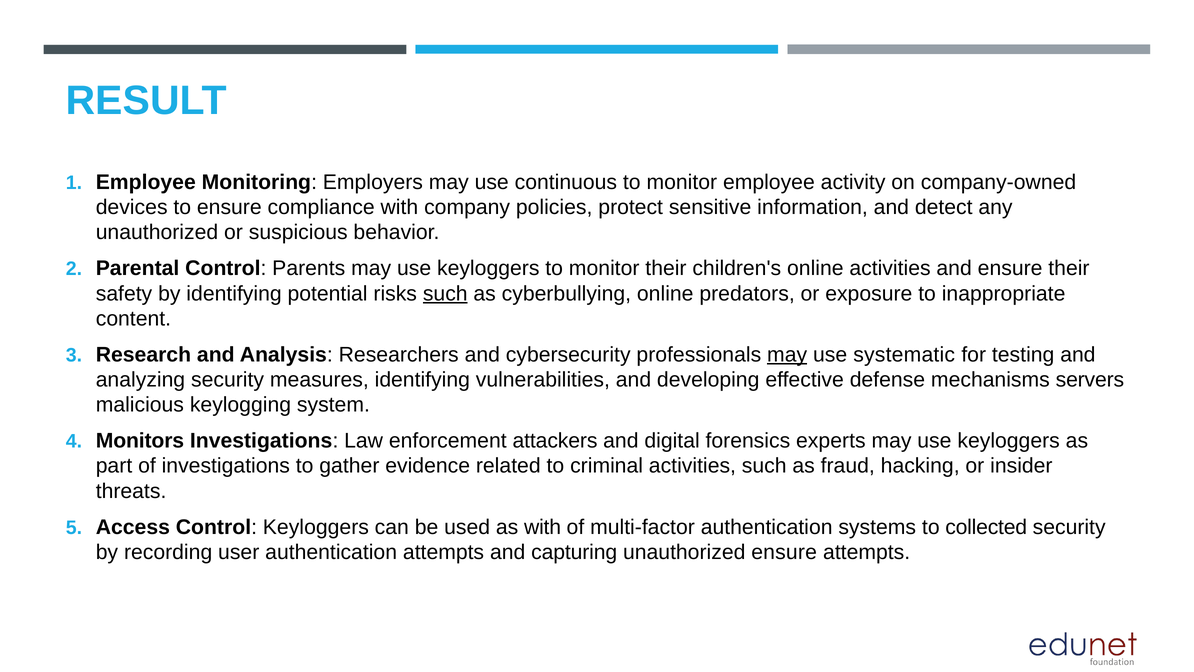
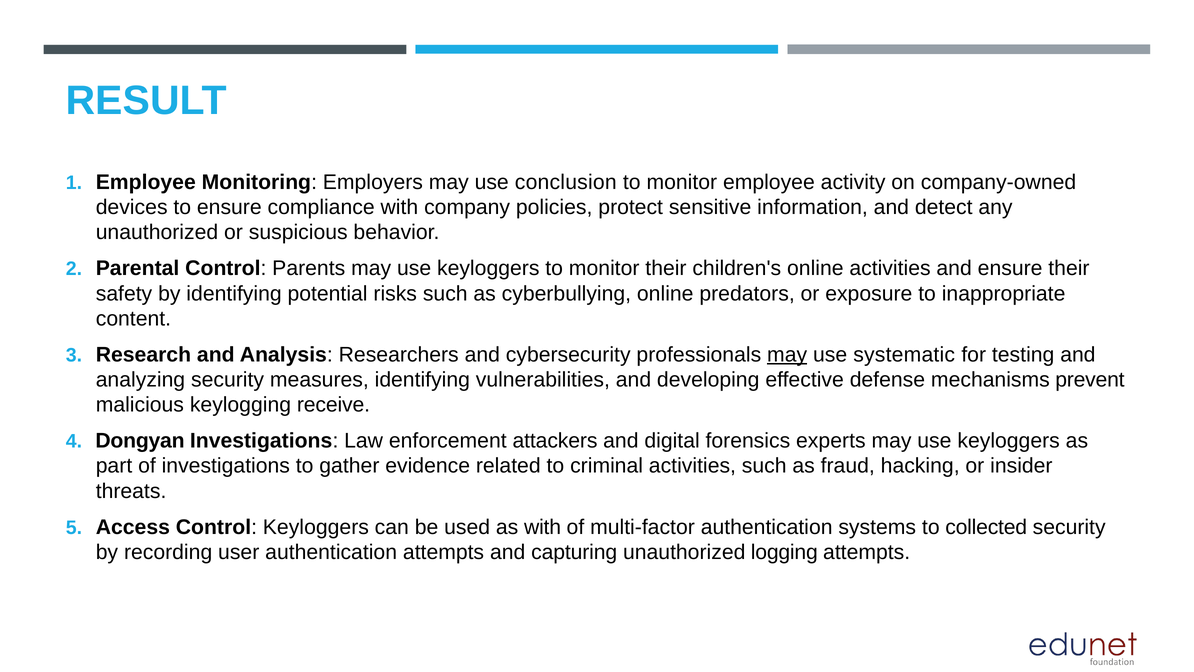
continuous: continuous -> conclusion
such at (445, 293) underline: present -> none
servers: servers -> prevent
system: system -> receive
Monitors: Monitors -> Dongyan
unauthorized ensure: ensure -> logging
